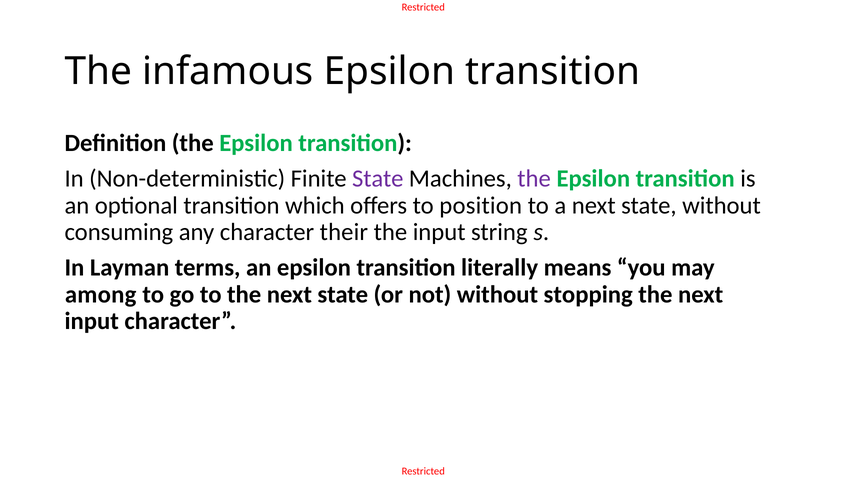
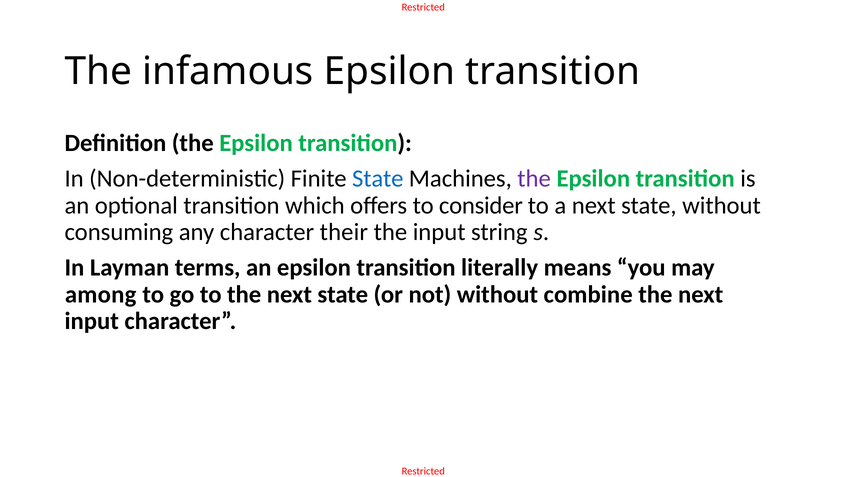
State at (378, 179) colour: purple -> blue
position: position -> consider
stopping: stopping -> combine
